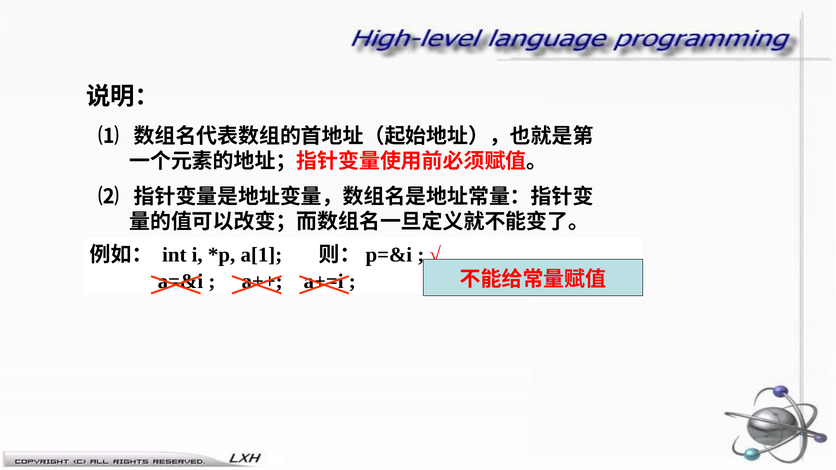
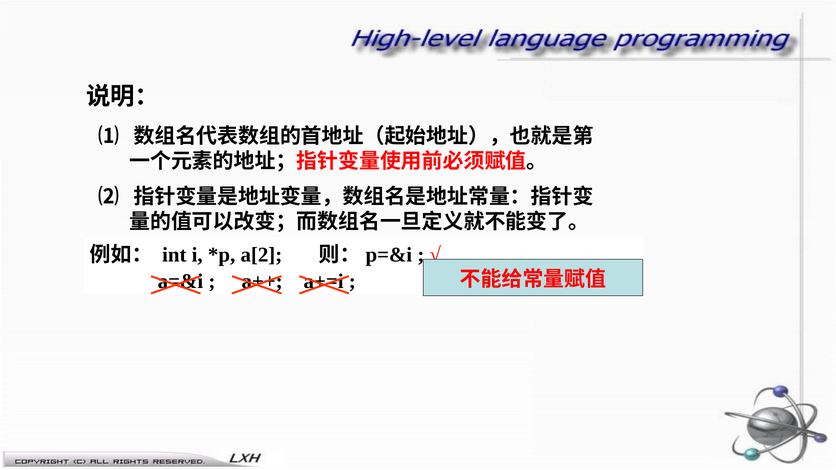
a[1: a[1 -> a[2
